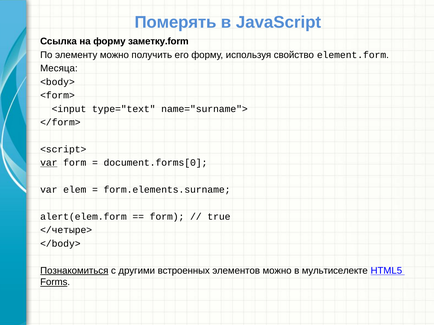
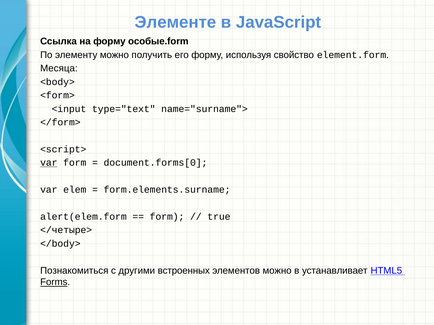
Померять: Померять -> Элементе
заметку.form: заметку.form -> особые.form
Познакомиться underline: present -> none
мультиселекте: мультиселекте -> устанавливает
